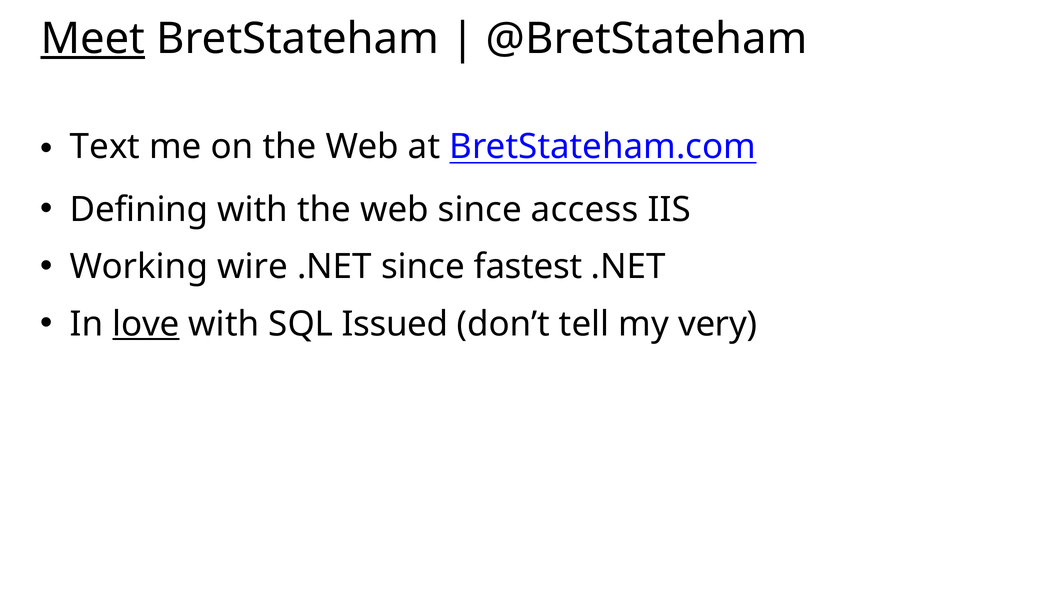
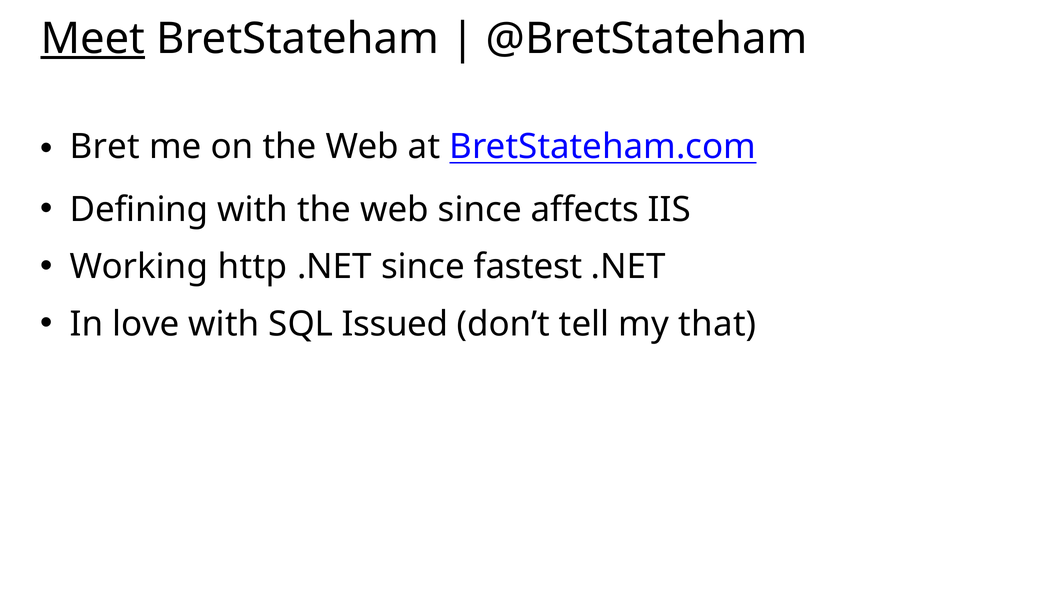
Text: Text -> Bret
access: access -> affects
wire: wire -> http
love underline: present -> none
very: very -> that
